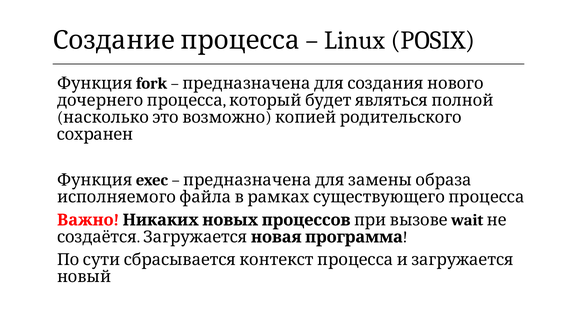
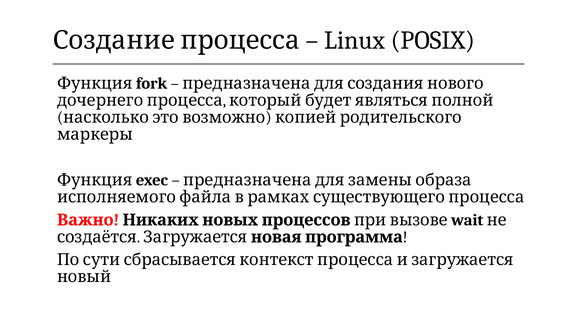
сохранен: сохранен -> маркеры
